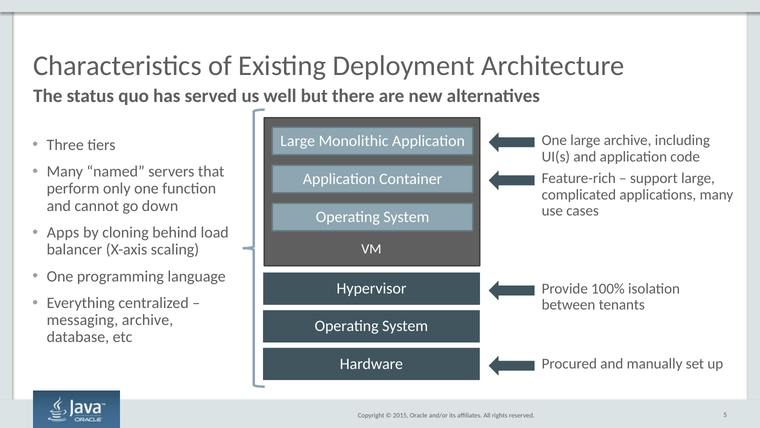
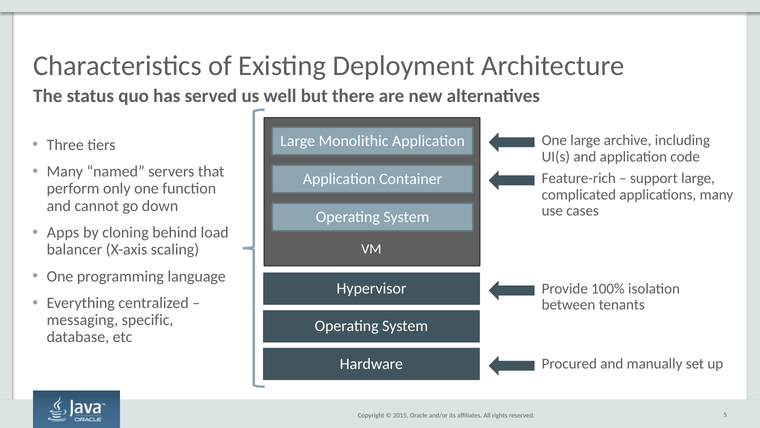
messaging archive: archive -> specific
